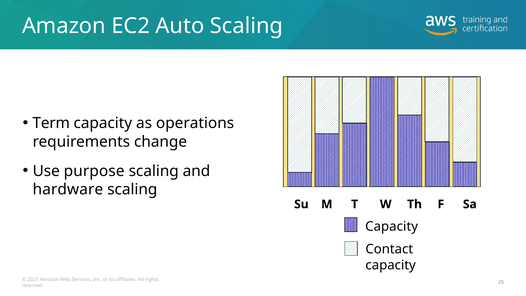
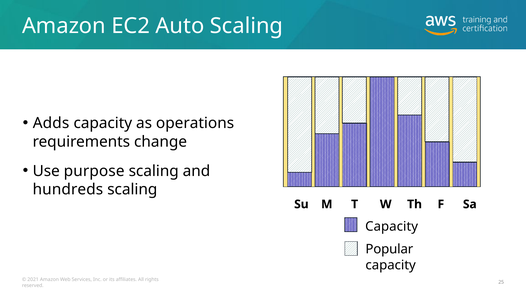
Term: Term -> Adds
hardware: hardware -> hundreds
Contact: Contact -> Popular
